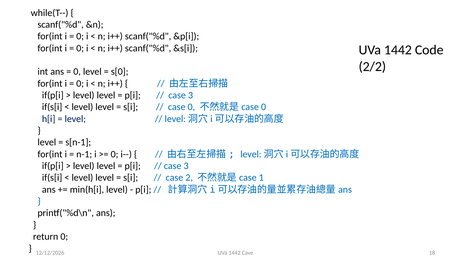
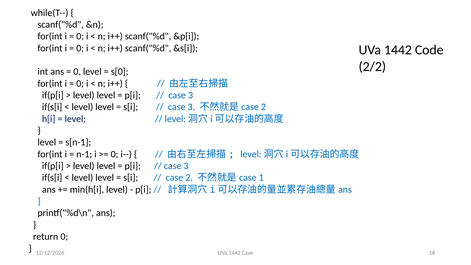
0 at (191, 107): 0 -> 3
0 at (264, 107): 0 -> 2
